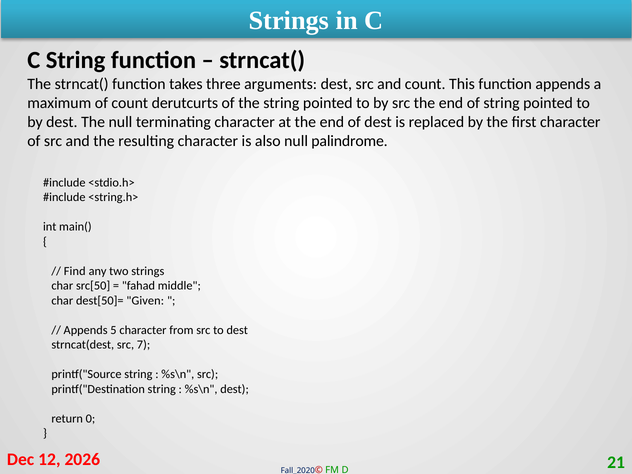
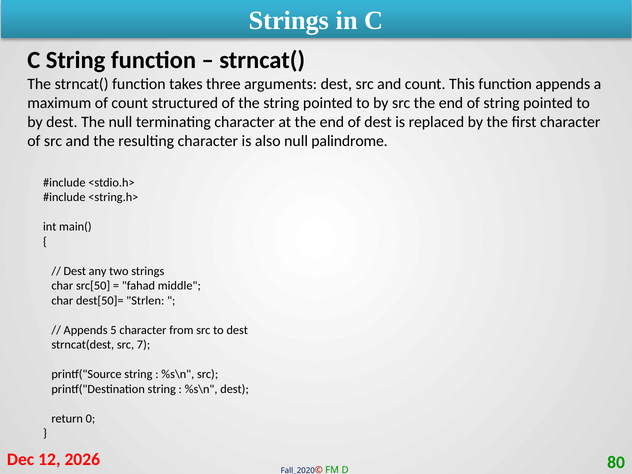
derutcurts: derutcurts -> structured
Find at (75, 271): Find -> Dest
Given: Given -> Strlen
21: 21 -> 80
